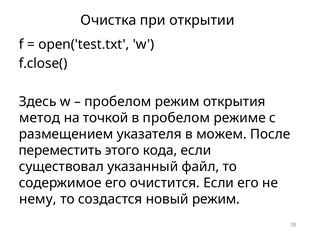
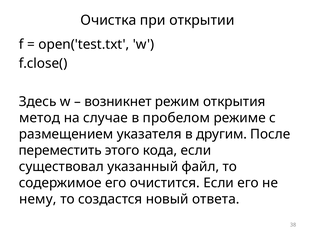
пробелом at (118, 102): пробелом -> возникнет
точкой: точкой -> случае
можем: можем -> другим
новый режим: режим -> ответа
